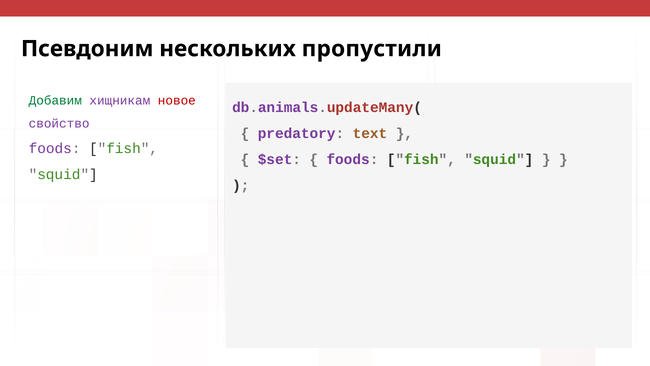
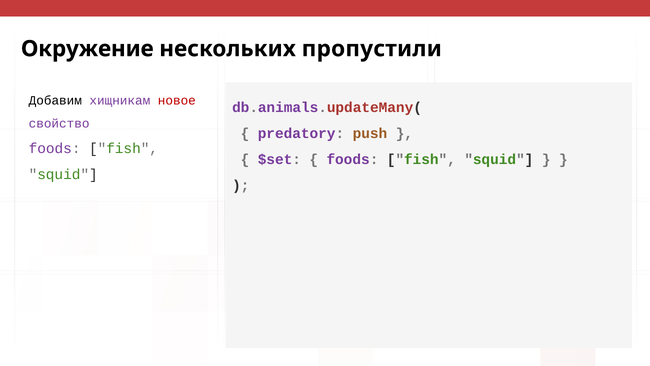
Псевдоним: Псевдоним -> Окружение
Добавим colour: green -> black
text: text -> push
